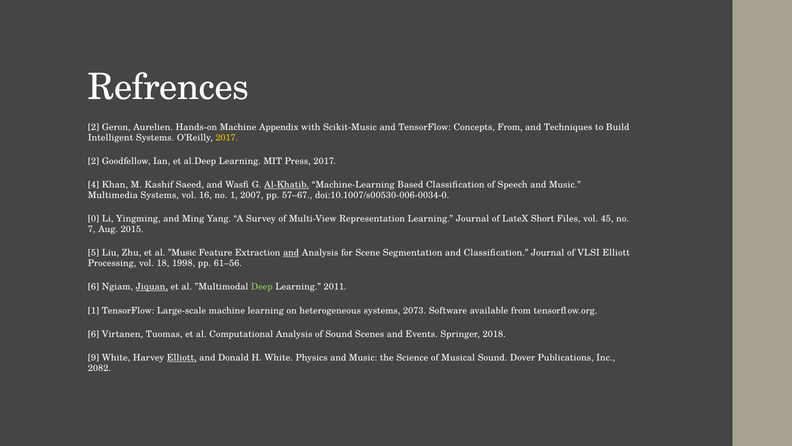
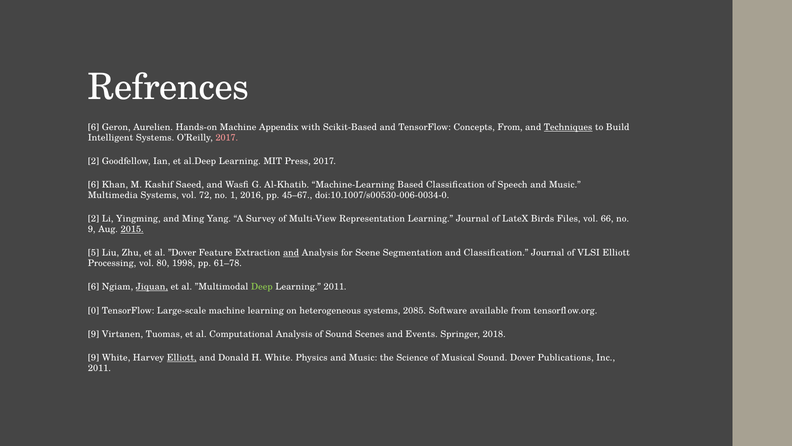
2 at (93, 127): 2 -> 6
Scikit-Music: Scikit-Music -> Scikit-Based
Techniques underline: none -> present
2017 at (227, 137) colour: yellow -> pink
4 at (93, 185): 4 -> 6
Al-Khatib underline: present -> none
16: 16 -> 72
2007: 2007 -> 2016
57–67: 57–67 -> 45–67
0 at (93, 219): 0 -> 2
Short: Short -> Birds
45: 45 -> 66
7 at (92, 229): 7 -> 9
2015 underline: none -> present
”Music: ”Music -> ”Dover
18: 18 -> 80
61–56: 61–56 -> 61–78
1 at (93, 310): 1 -> 0
2073: 2073 -> 2085
6 at (93, 334): 6 -> 9
2082 at (99, 368): 2082 -> 2011
